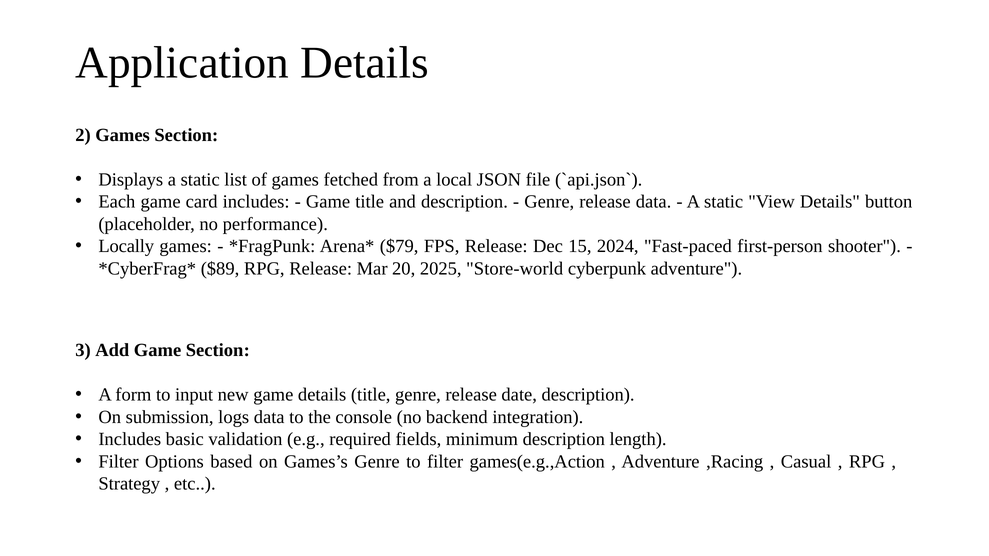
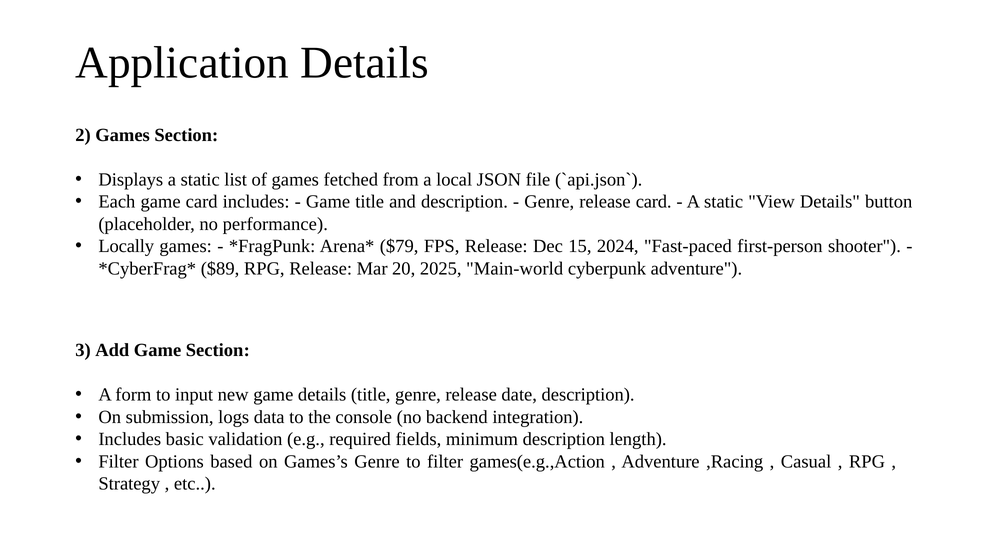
release data: data -> card
Store-world: Store-world -> Main-world
